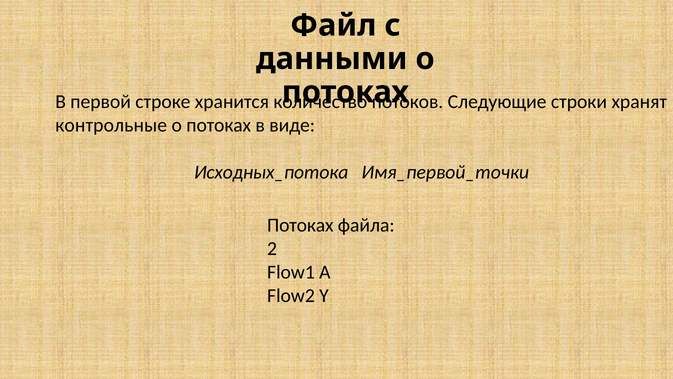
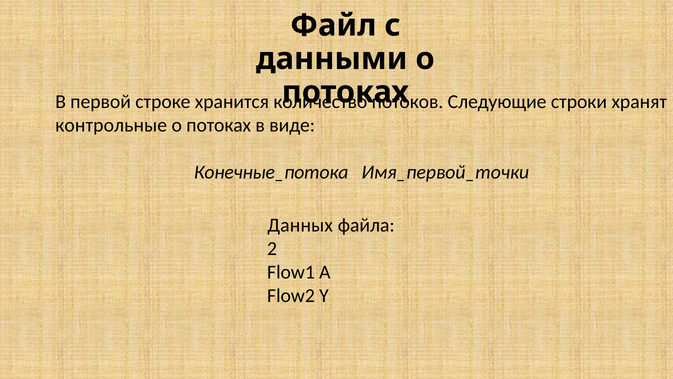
Исходных_потока: Исходных_потока -> Конечные_потока
Потоках at (300, 225): Потоках -> Данных
